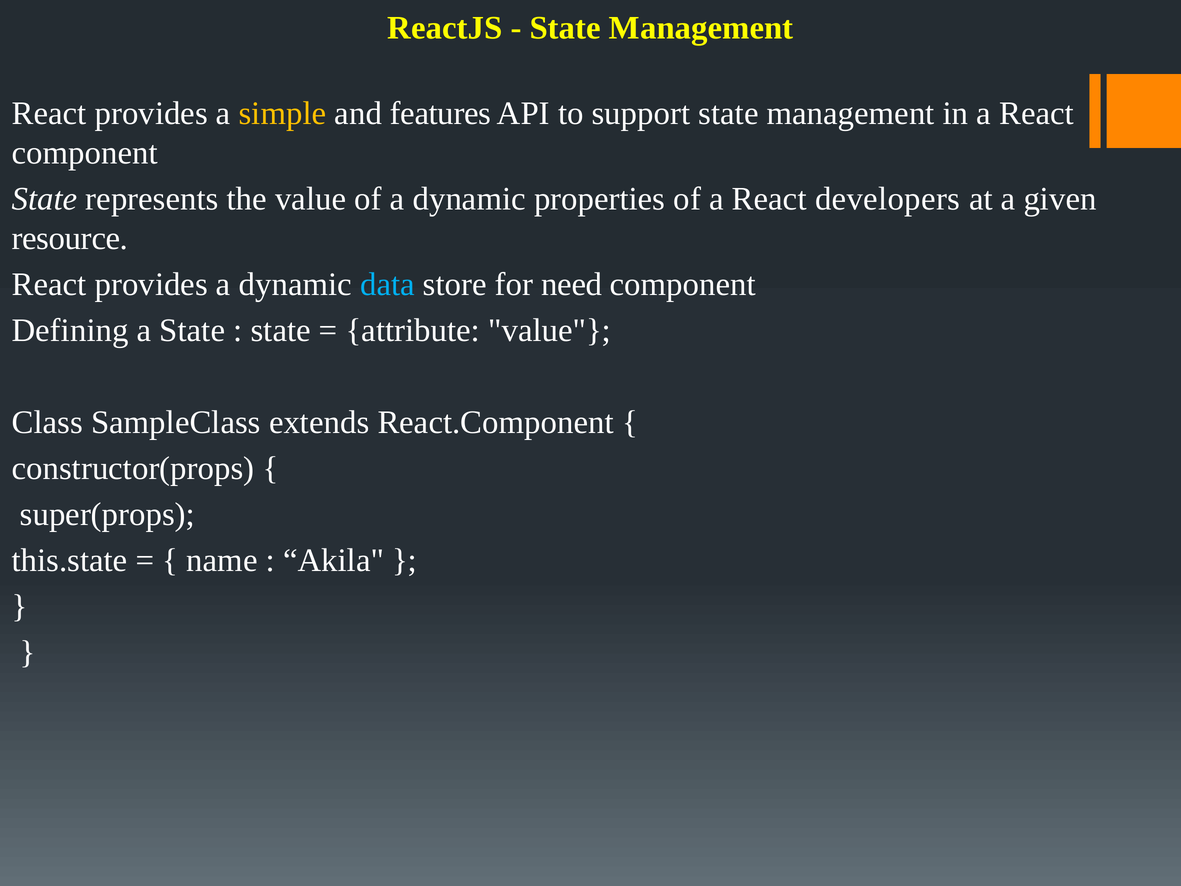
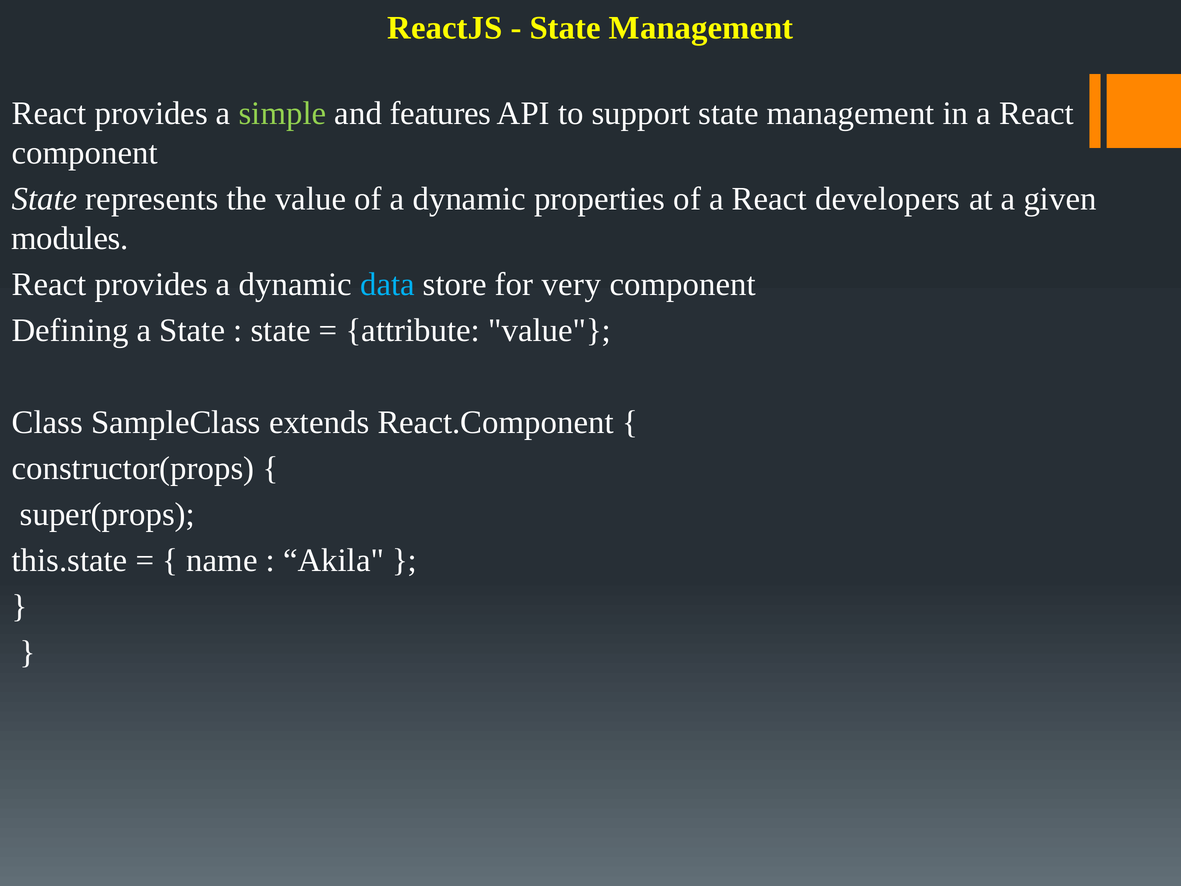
simple colour: yellow -> light green
resource: resource -> modules
need: need -> very
